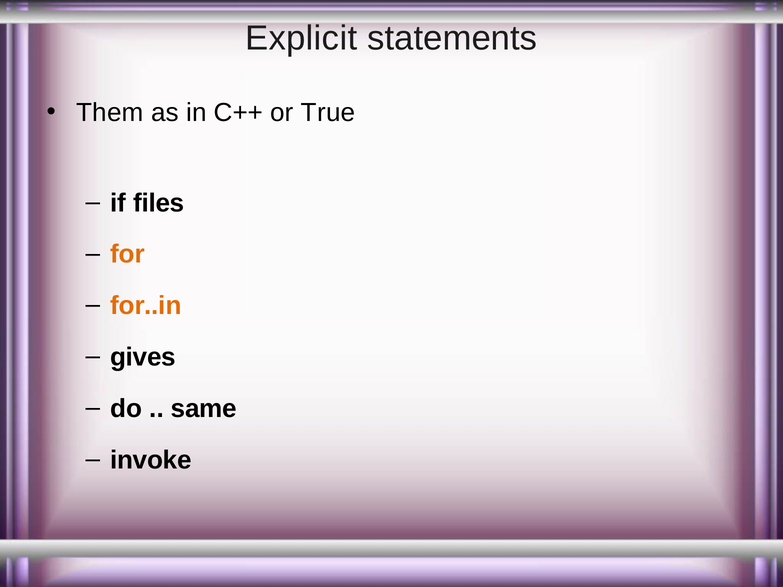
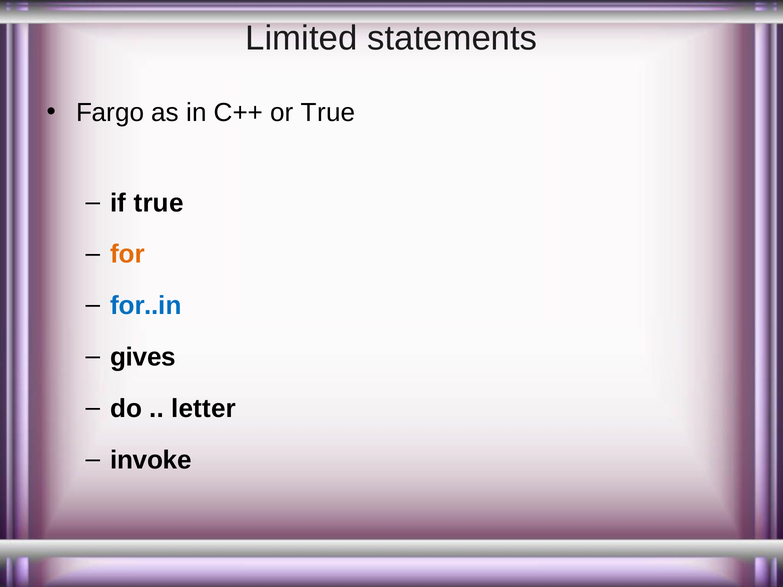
Explicit: Explicit -> Limited
Them: Them -> Fargo
if files: files -> true
for..in colour: orange -> blue
same: same -> letter
